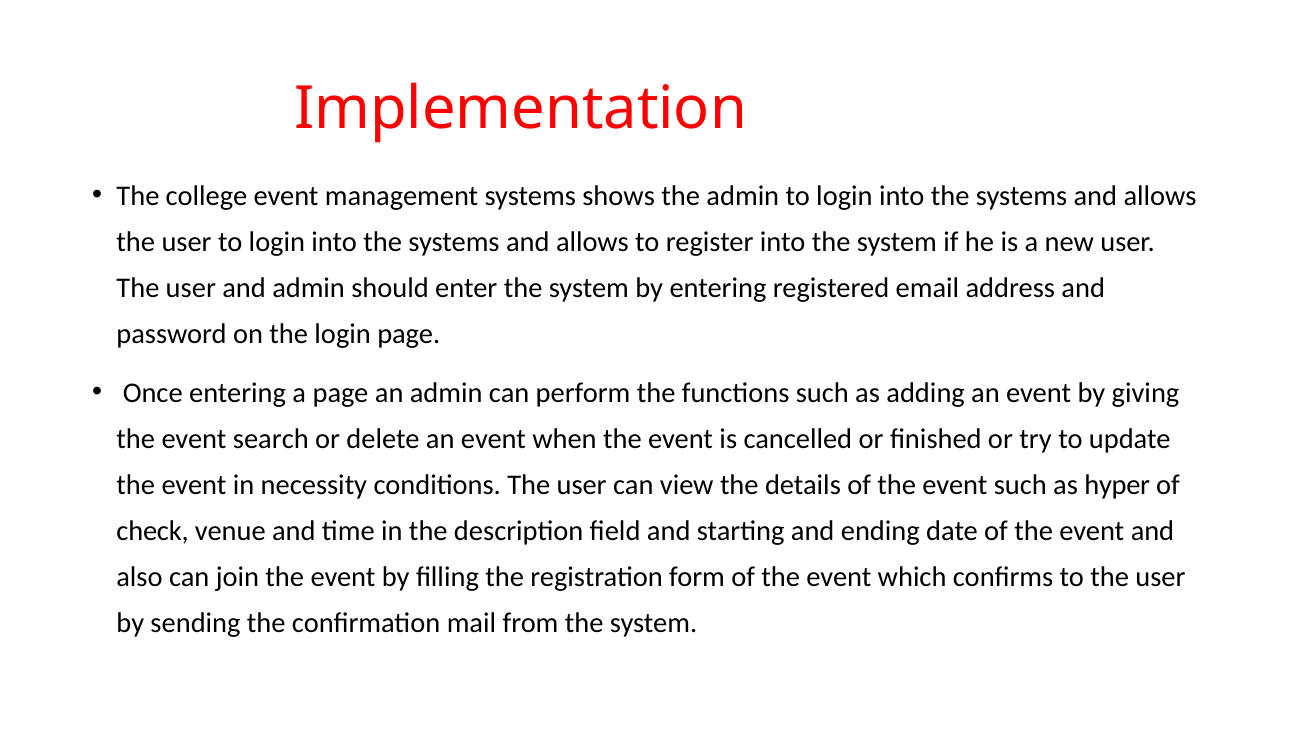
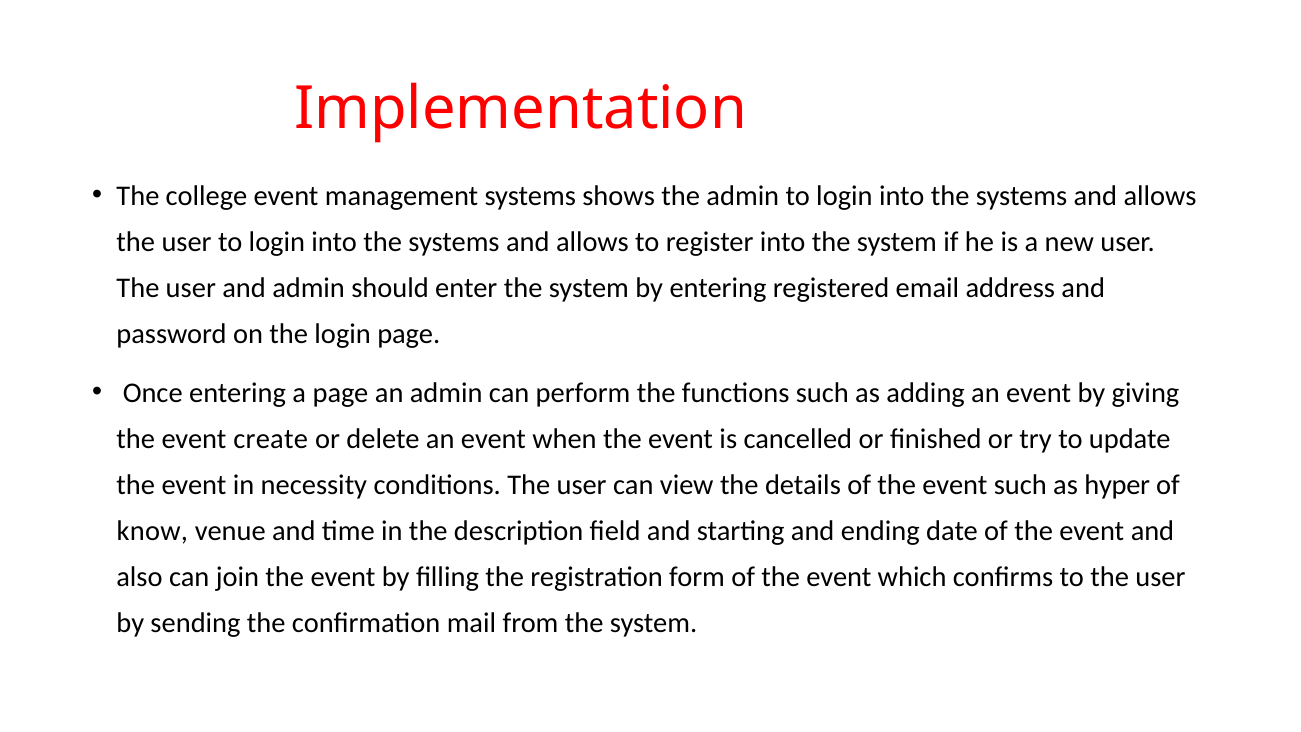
search: search -> create
check: check -> know
